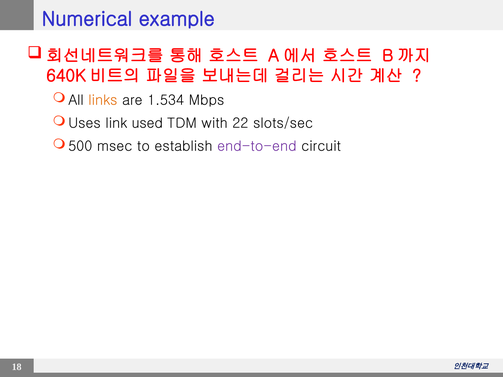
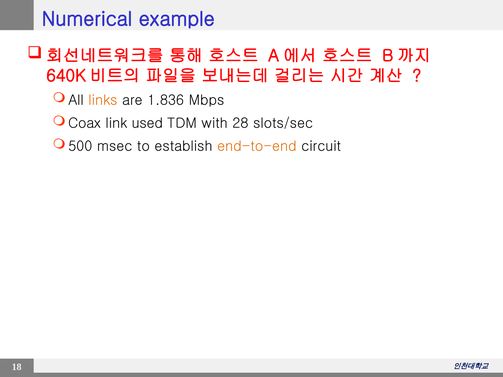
1.534: 1.534 -> 1.836
Uses: Uses -> Coax
22: 22 -> 28
end-to-end colour: purple -> orange
